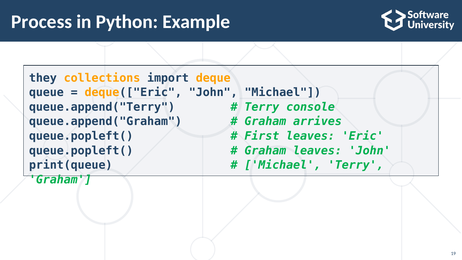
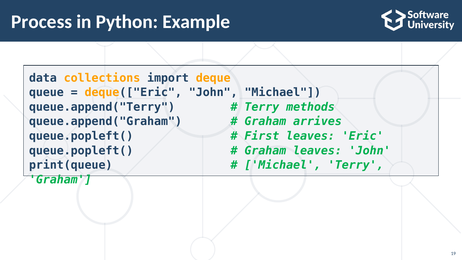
they: they -> data
console: console -> methods
